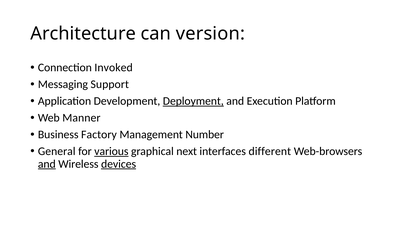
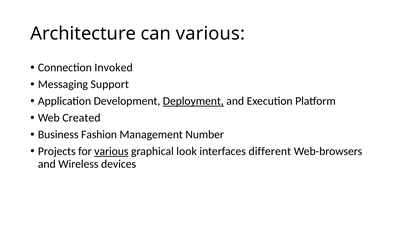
can version: version -> various
Manner: Manner -> Created
Factory: Factory -> Fashion
General: General -> Projects
next: next -> look
and at (47, 164) underline: present -> none
devices underline: present -> none
